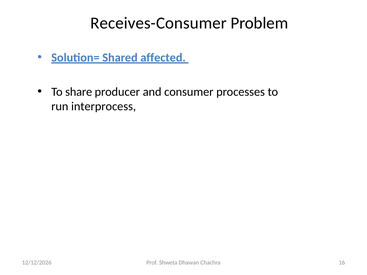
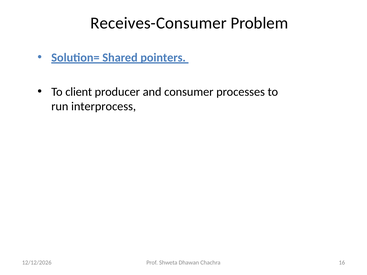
affected: affected -> pointers
share: share -> client
